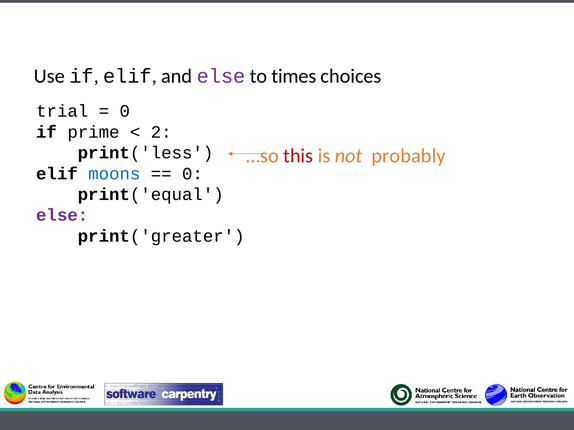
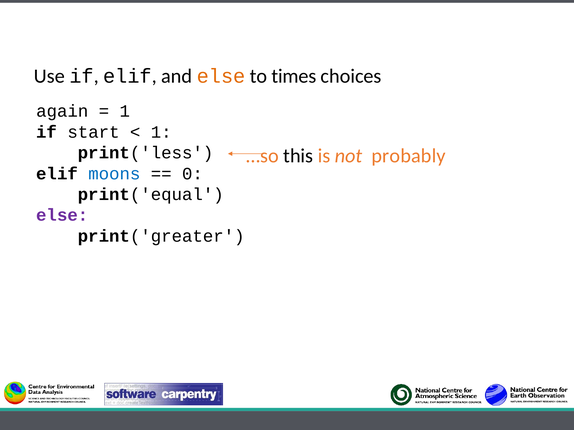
else at (221, 76) colour: purple -> orange
trial: trial -> again
0 at (125, 111): 0 -> 1
prime: prime -> start
2 at (161, 132): 2 -> 1
this colour: red -> black
